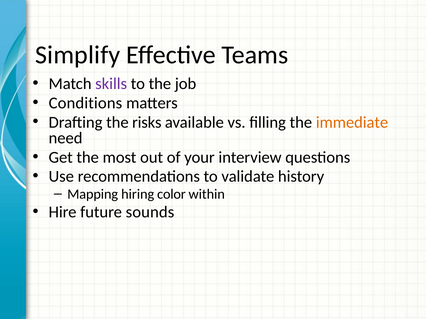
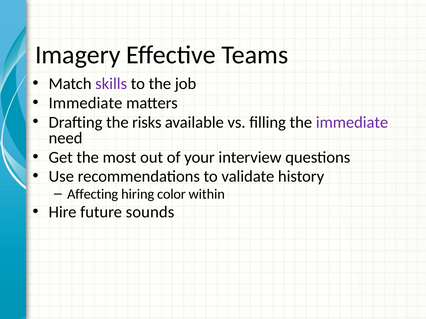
Simplify: Simplify -> Imagery
Conditions at (85, 103): Conditions -> Immediate
immediate at (352, 122) colour: orange -> purple
Mapping: Mapping -> Affecting
